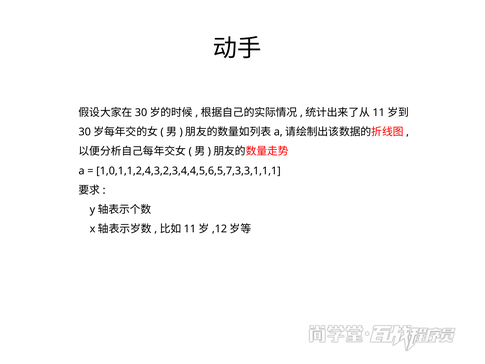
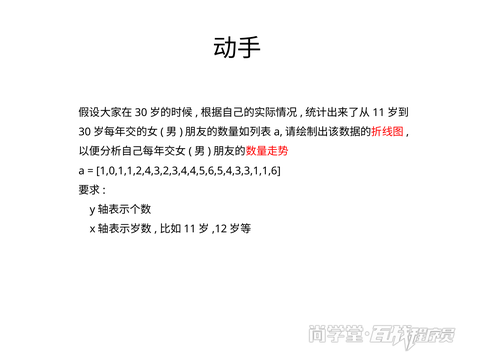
1,0,1,1,2,4,3,2,3,4,4,5,6,5,7,3,3,1,1,1: 1,0,1,1,2,4,3,2,3,4,4,5,6,5,7,3,3,1,1,1 -> 1,0,1,1,2,4,3,2,3,4,4,5,6,5,4,3,3,1,1,6
